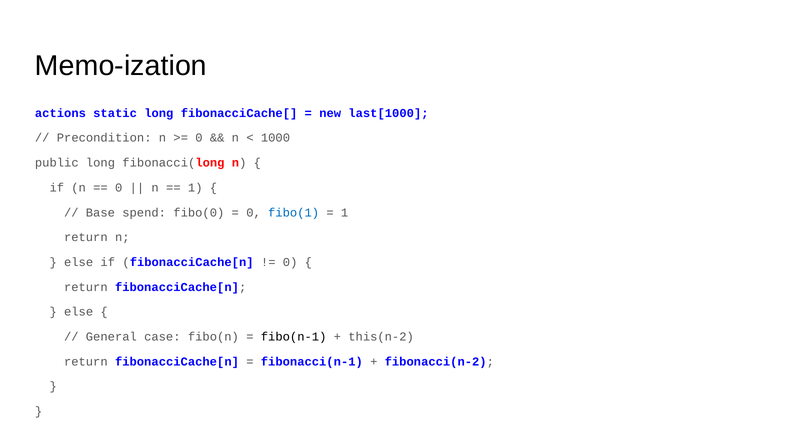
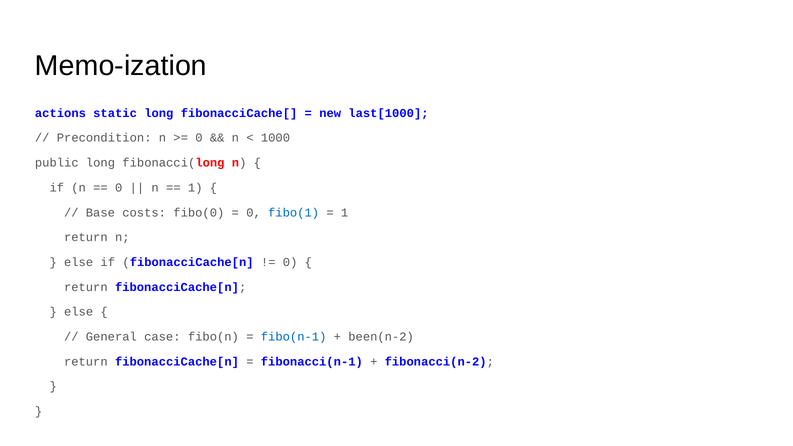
spend: spend -> costs
fibo(n-1 colour: black -> blue
this(n-2: this(n-2 -> been(n-2
